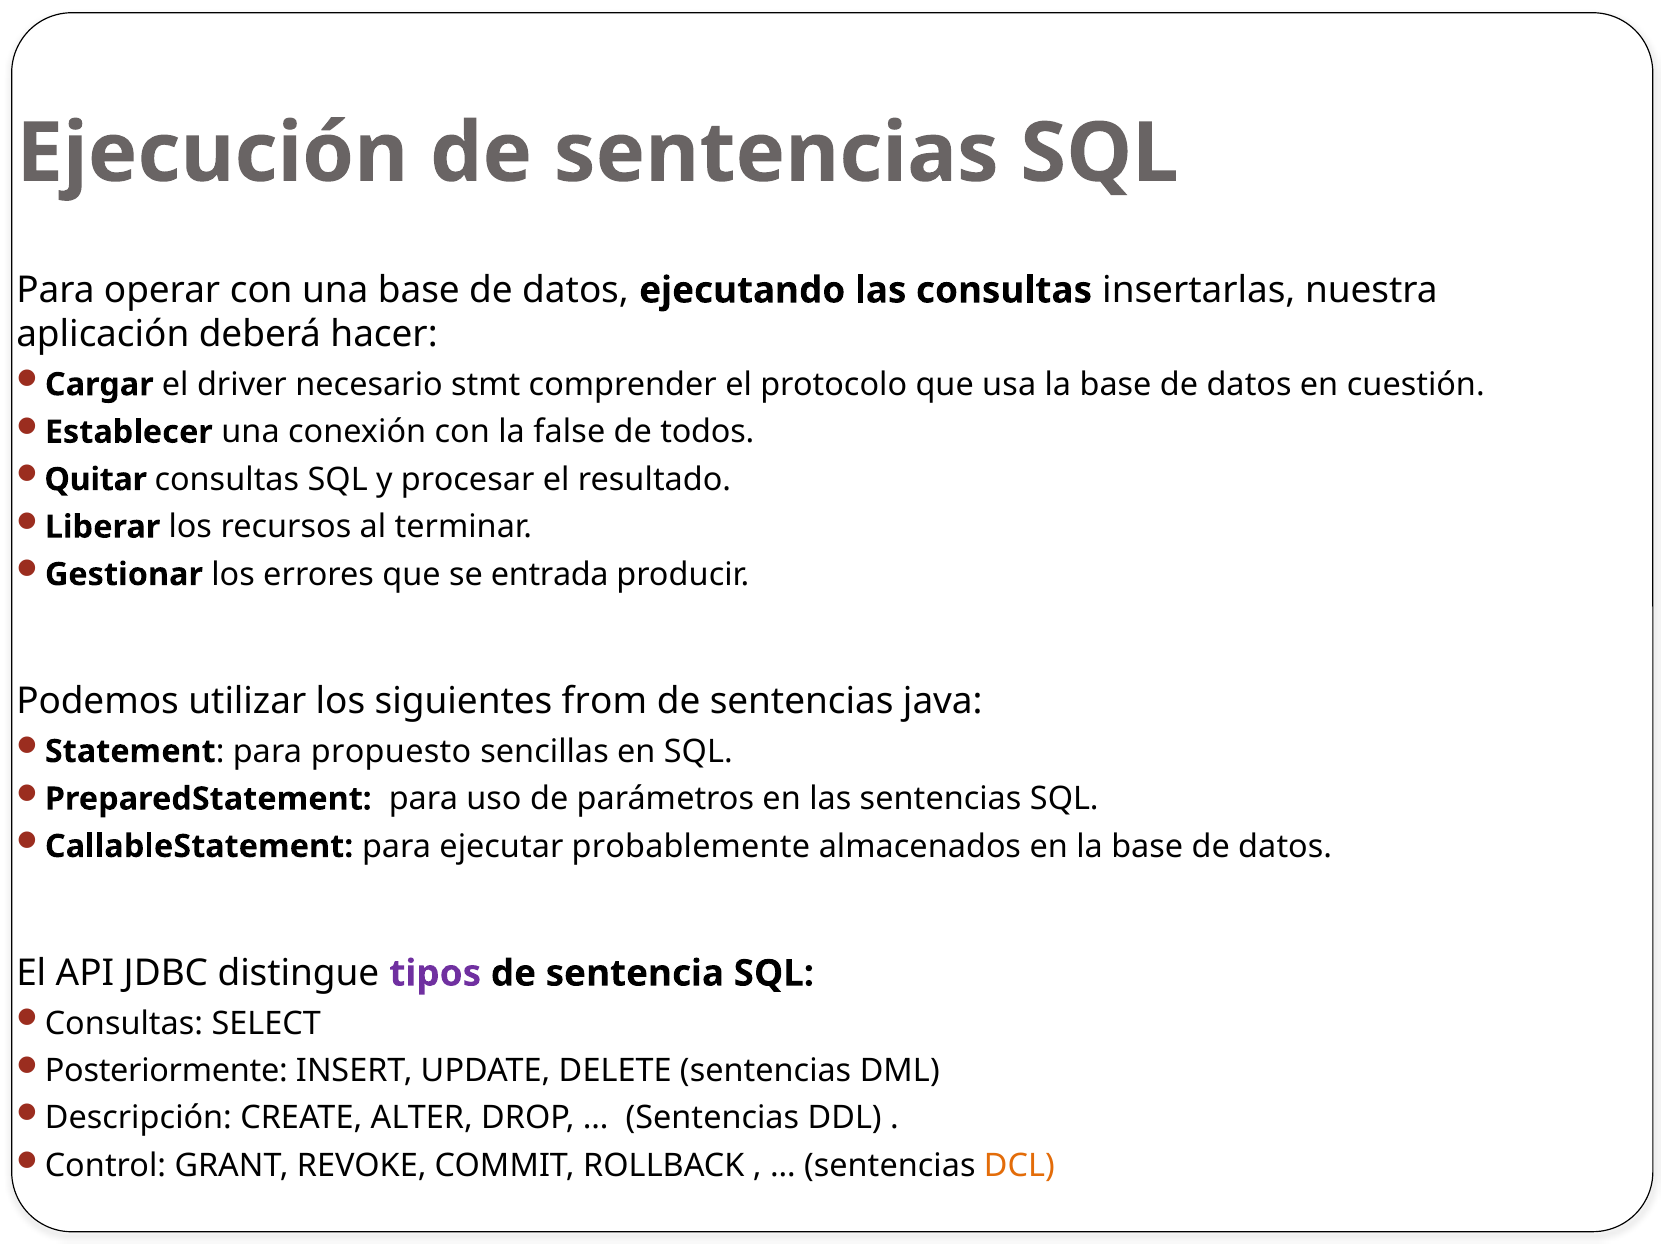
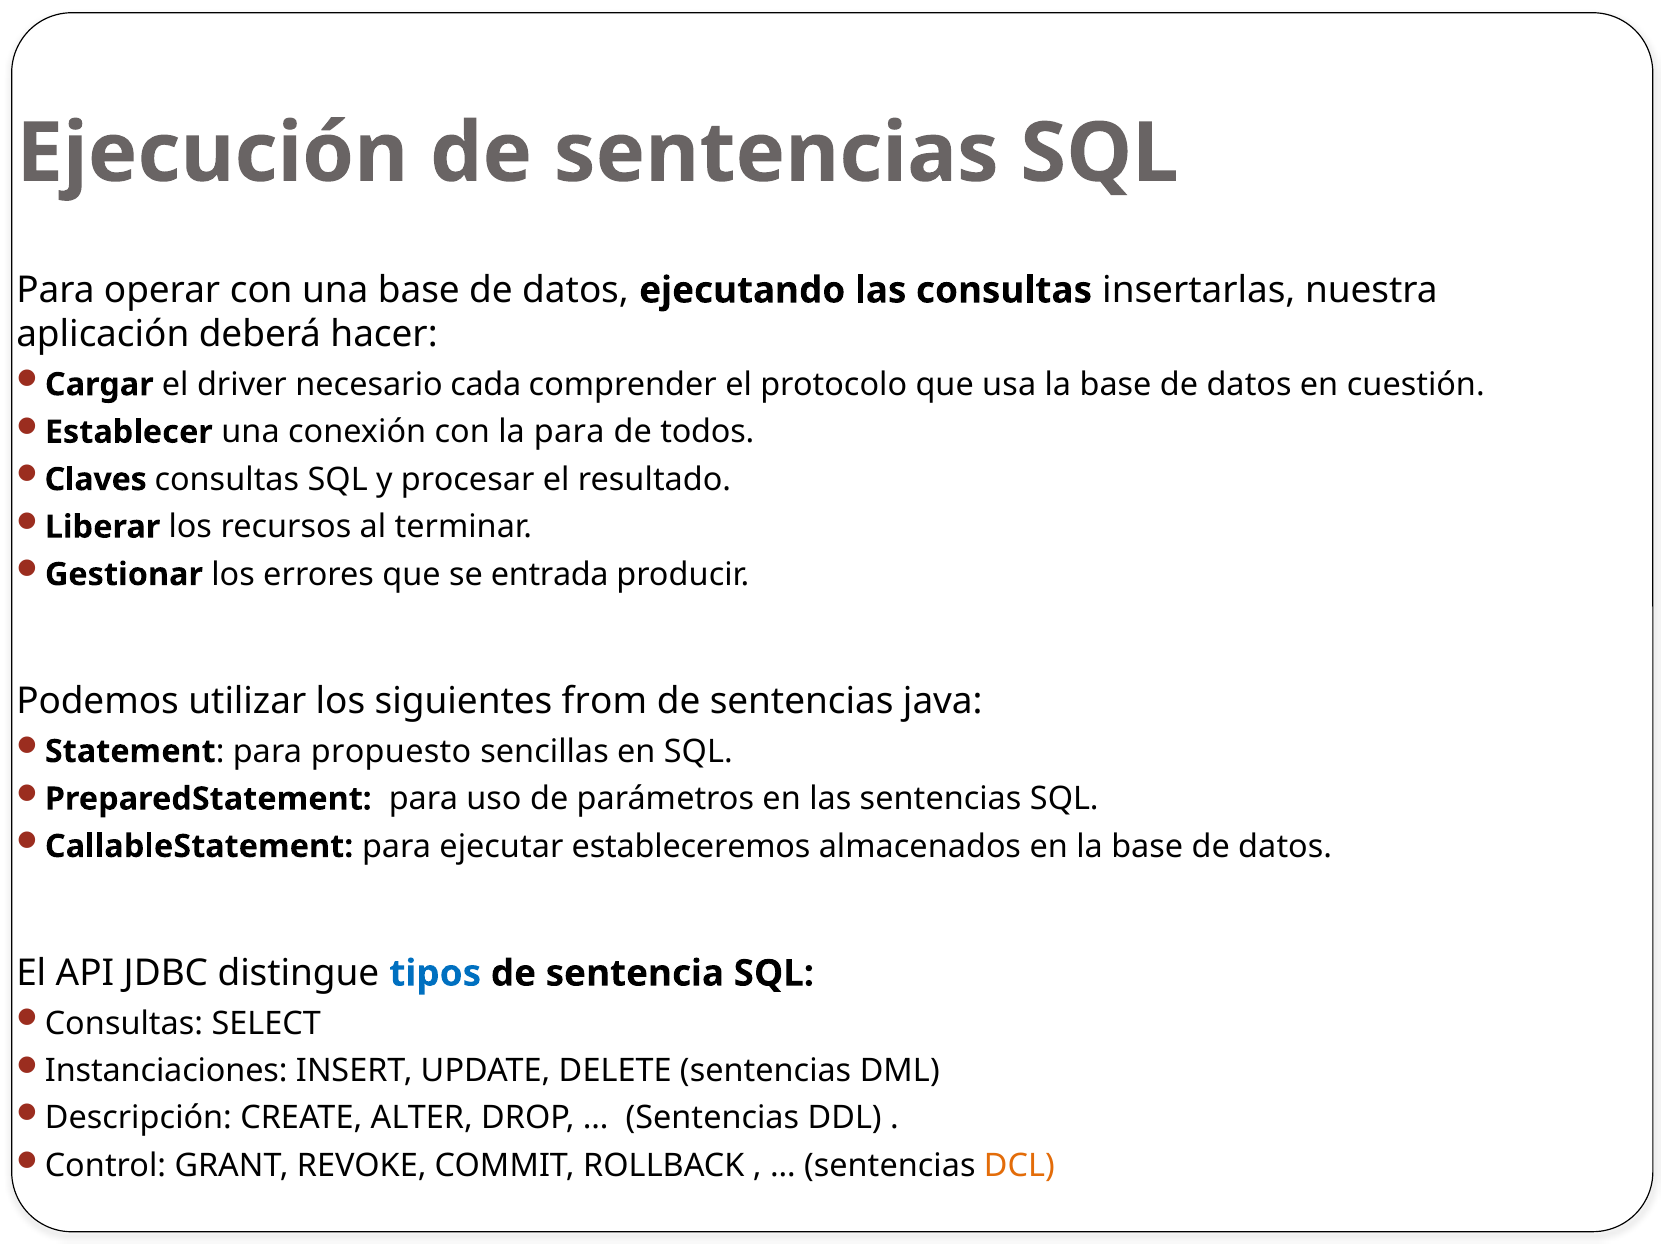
stmt: stmt -> cada
la false: false -> para
Quitar: Quitar -> Claves
probablemente: probablemente -> estableceremos
tipos colour: purple -> blue
Posteriormente: Posteriormente -> Instanciaciones
